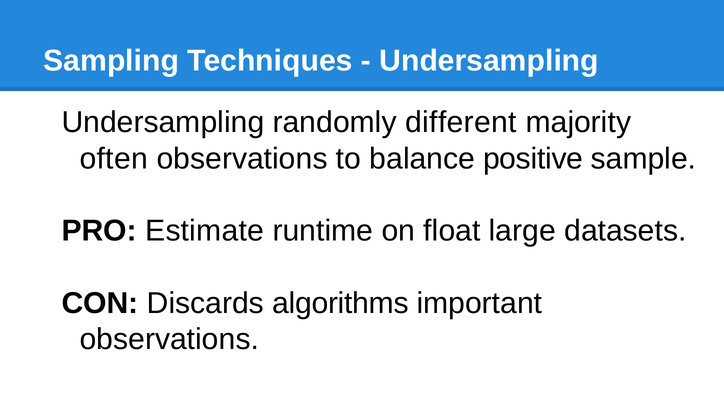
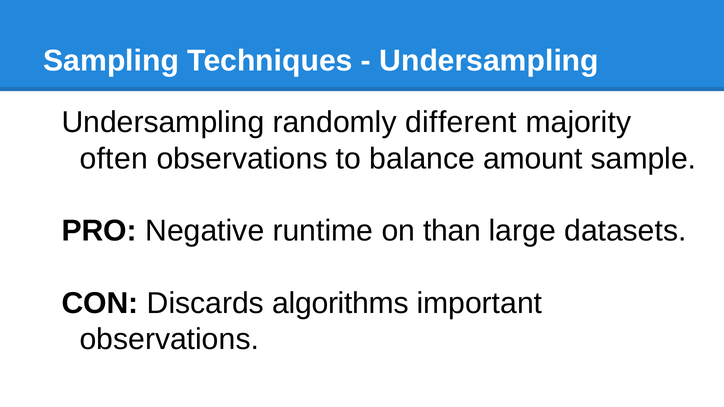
positive: positive -> amount
Estimate: Estimate -> Negative
float: float -> than
